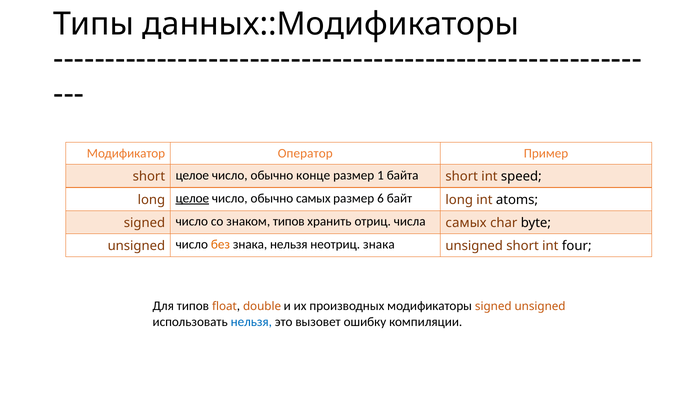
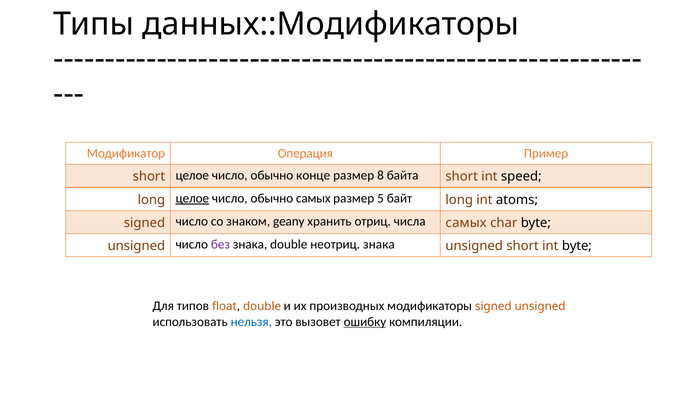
Оператор: Оператор -> Операция
1: 1 -> 8
6: 6 -> 5
знаком типов: типов -> geany
без colour: orange -> purple
знака нельзя: нельзя -> double
int four: four -> byte
ошибку underline: none -> present
